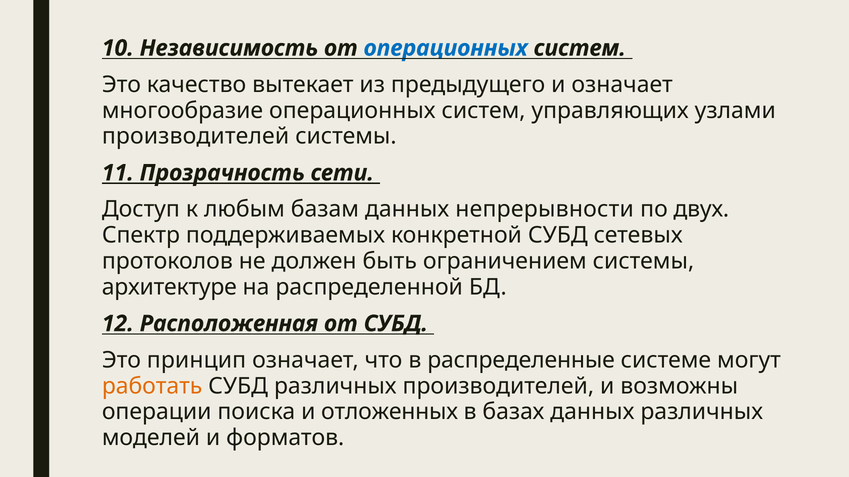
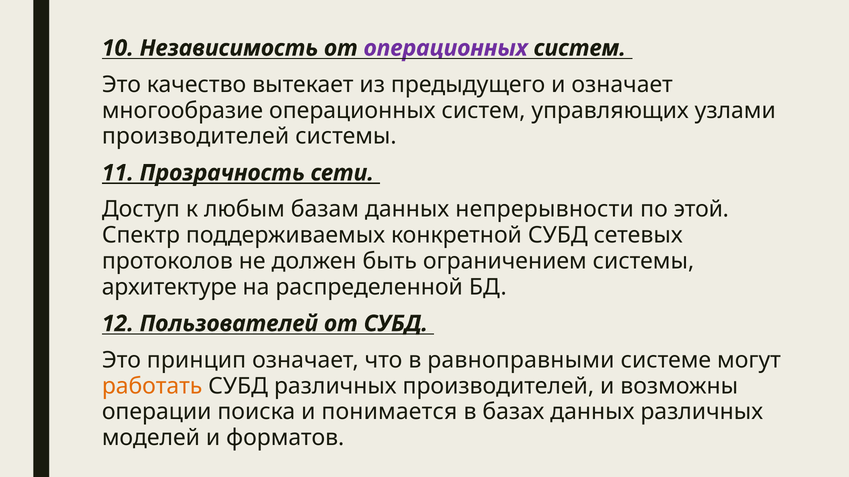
операционных at (446, 48) colour: blue -> purple
двух: двух -> этой
Расположенная: Расположенная -> Пользователей
распределенные: распределенные -> равноправными
отложенных: отложенных -> понимается
